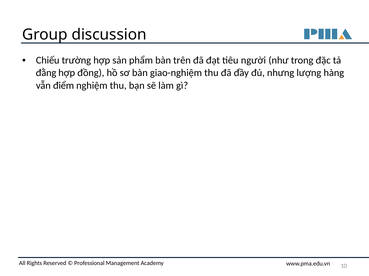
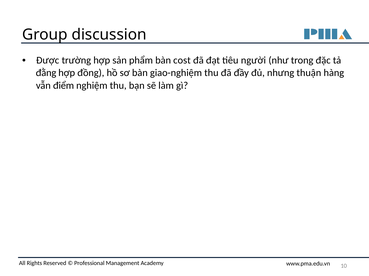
Chiếu: Chiếu -> Được
trên: trên -> cost
lượng: lượng -> thuận
